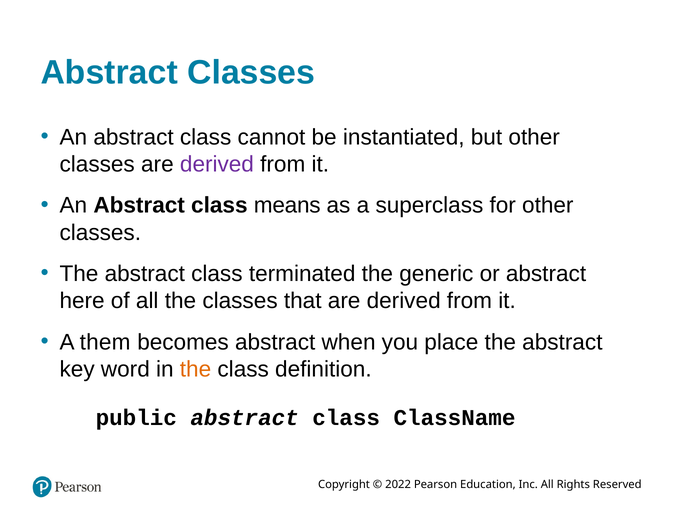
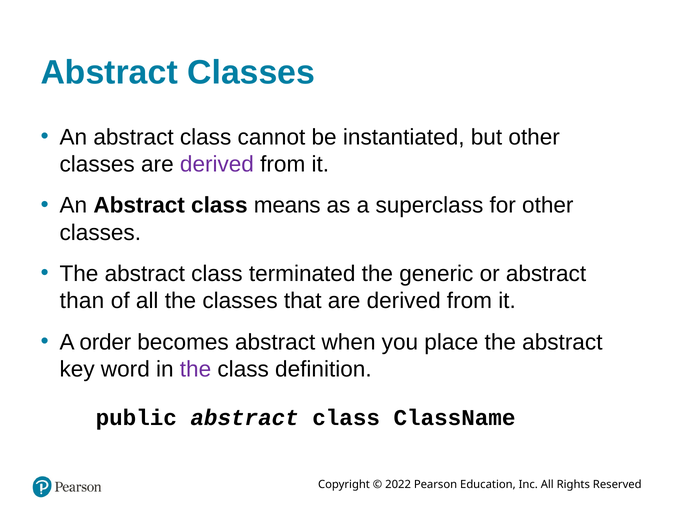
here: here -> than
them: them -> order
the at (196, 369) colour: orange -> purple
